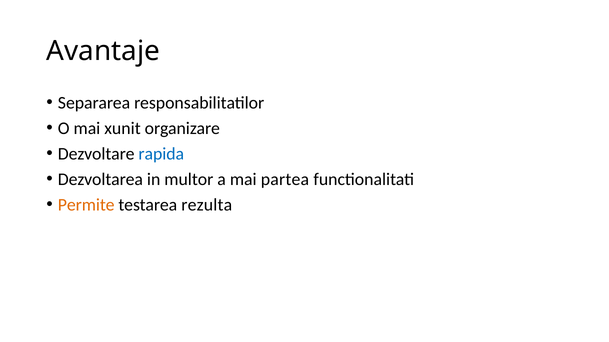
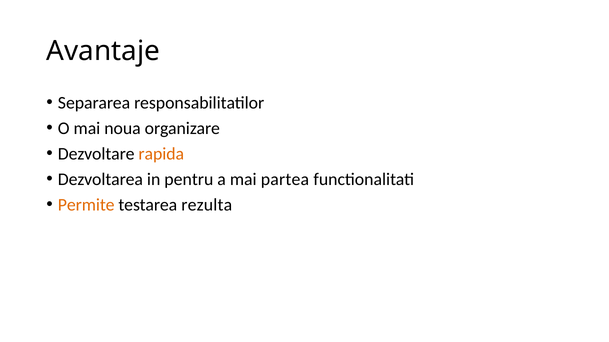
xunit: xunit -> noua
rapida colour: blue -> orange
multor: multor -> pentru
